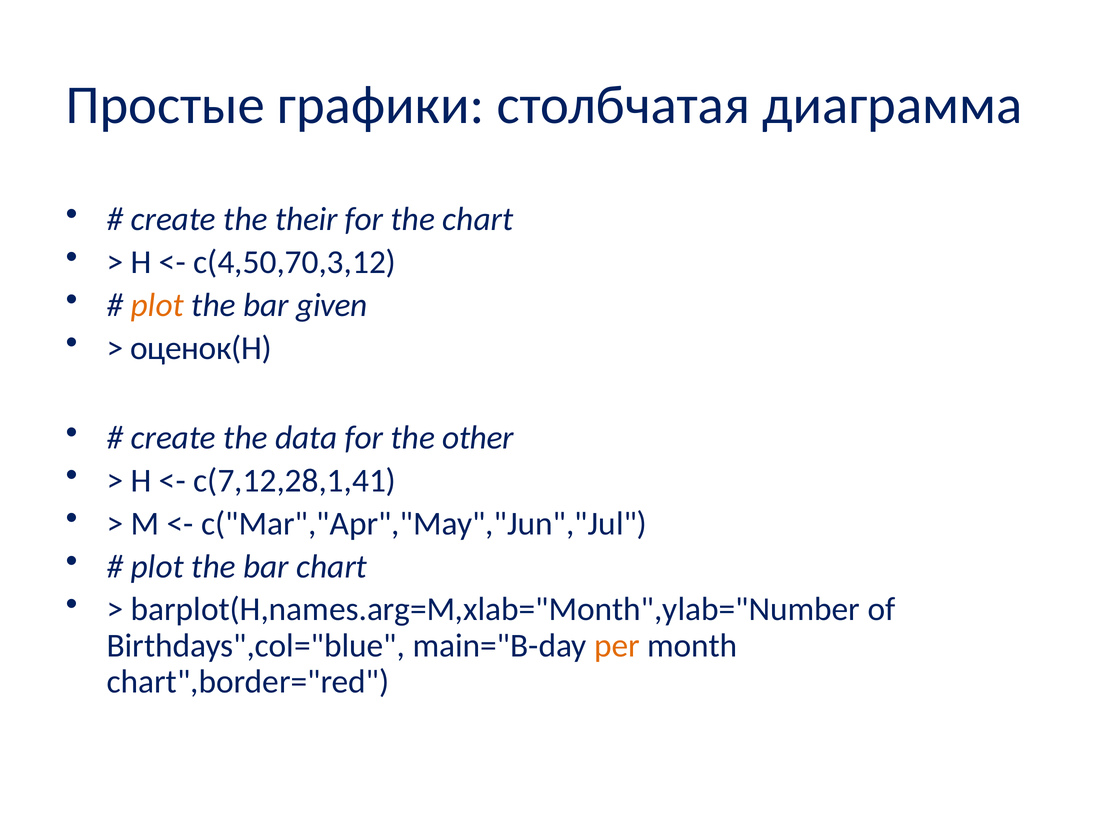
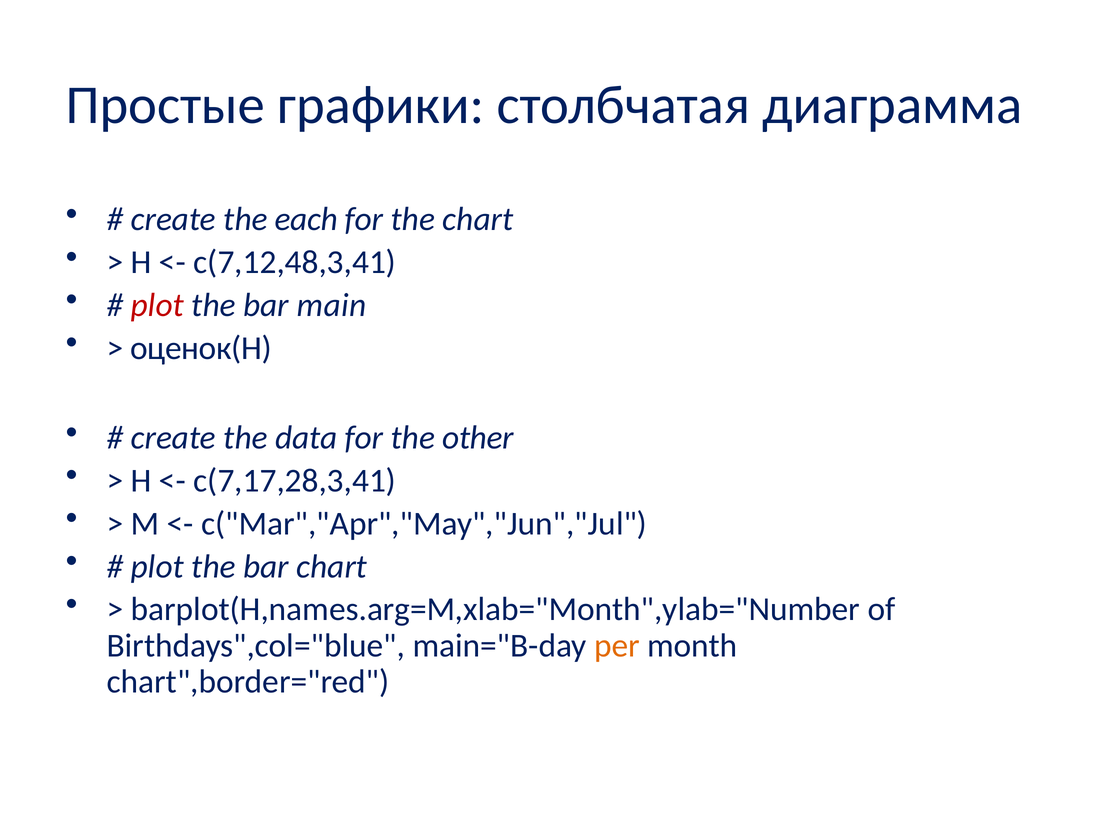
their: their -> each
c(4,50,70,3,12: c(4,50,70,3,12 -> c(7,12,48,3,41
plot at (157, 305) colour: orange -> red
given: given -> main
c(7,12,28,1,41: c(7,12,28,1,41 -> c(7,17,28,3,41
